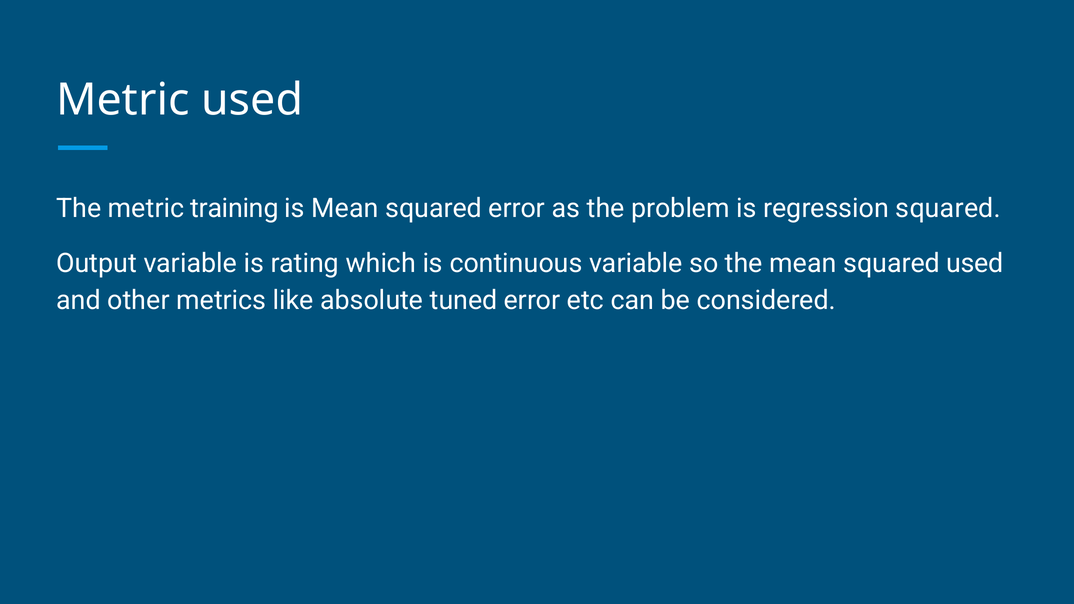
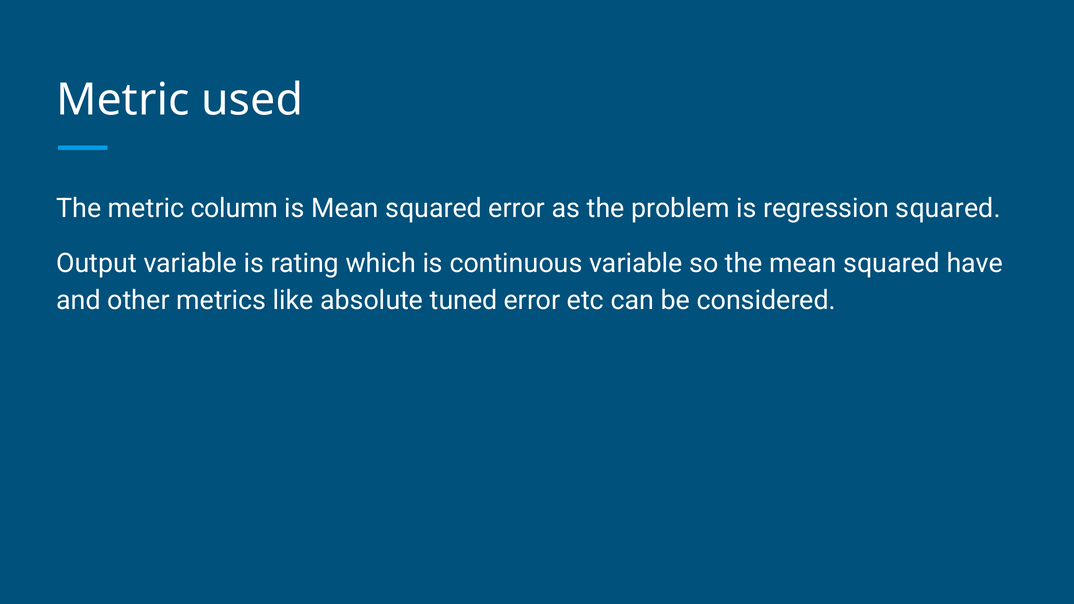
training: training -> column
squared used: used -> have
